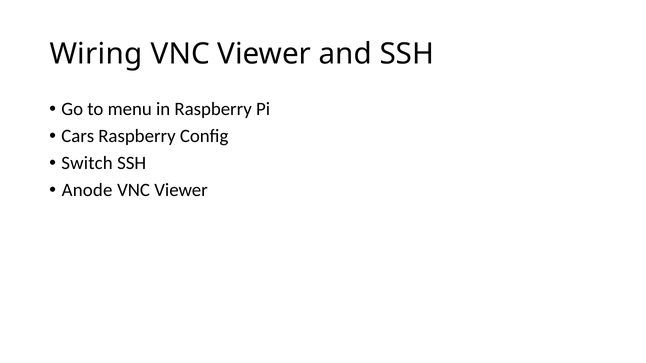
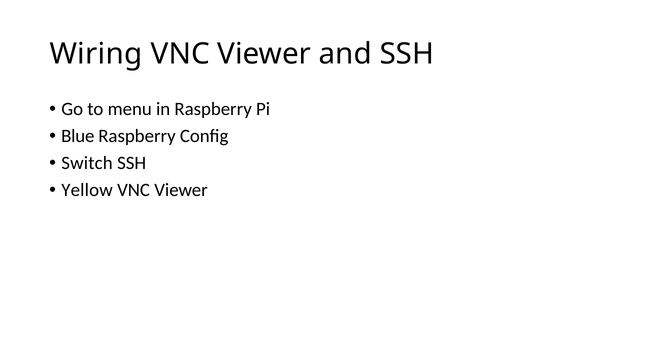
Cars: Cars -> Blue
Anode: Anode -> Yellow
